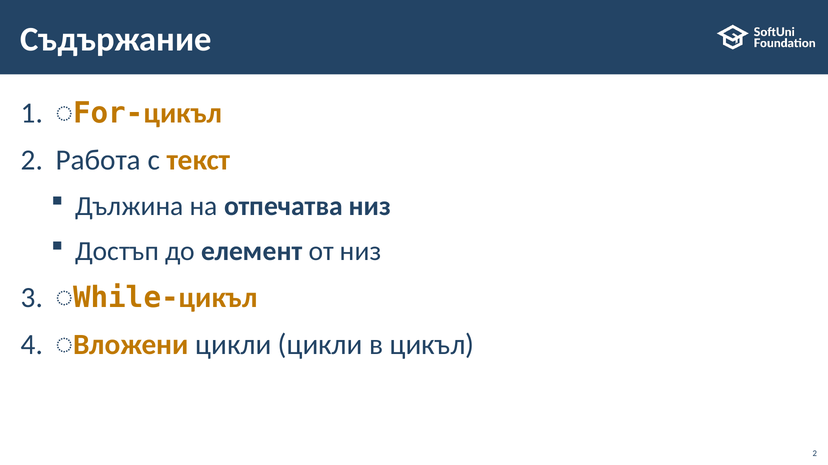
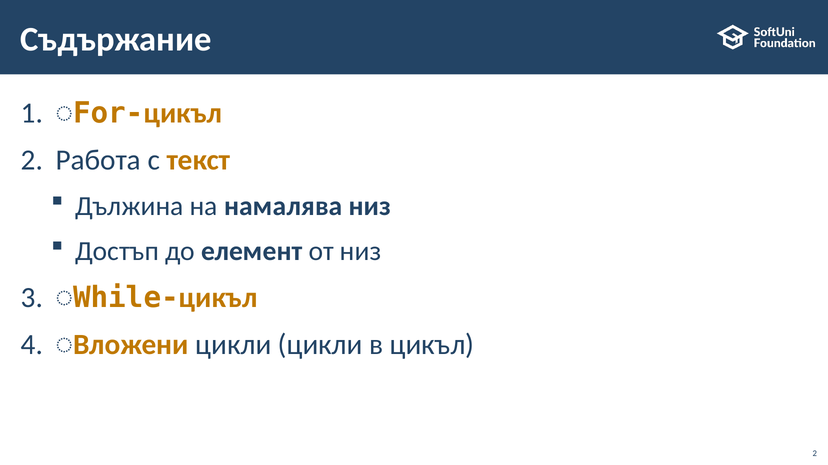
отпечатва: отпечатва -> намалява
